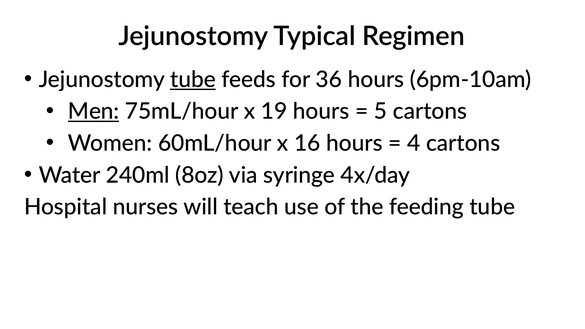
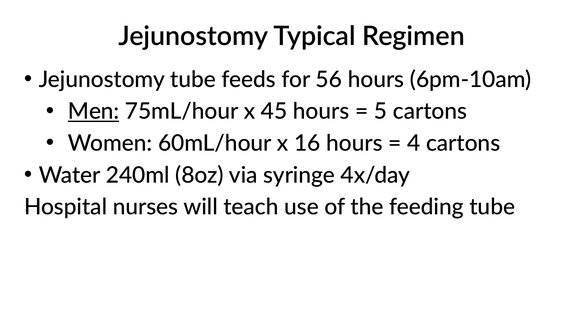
tube at (193, 80) underline: present -> none
36: 36 -> 56
19: 19 -> 45
